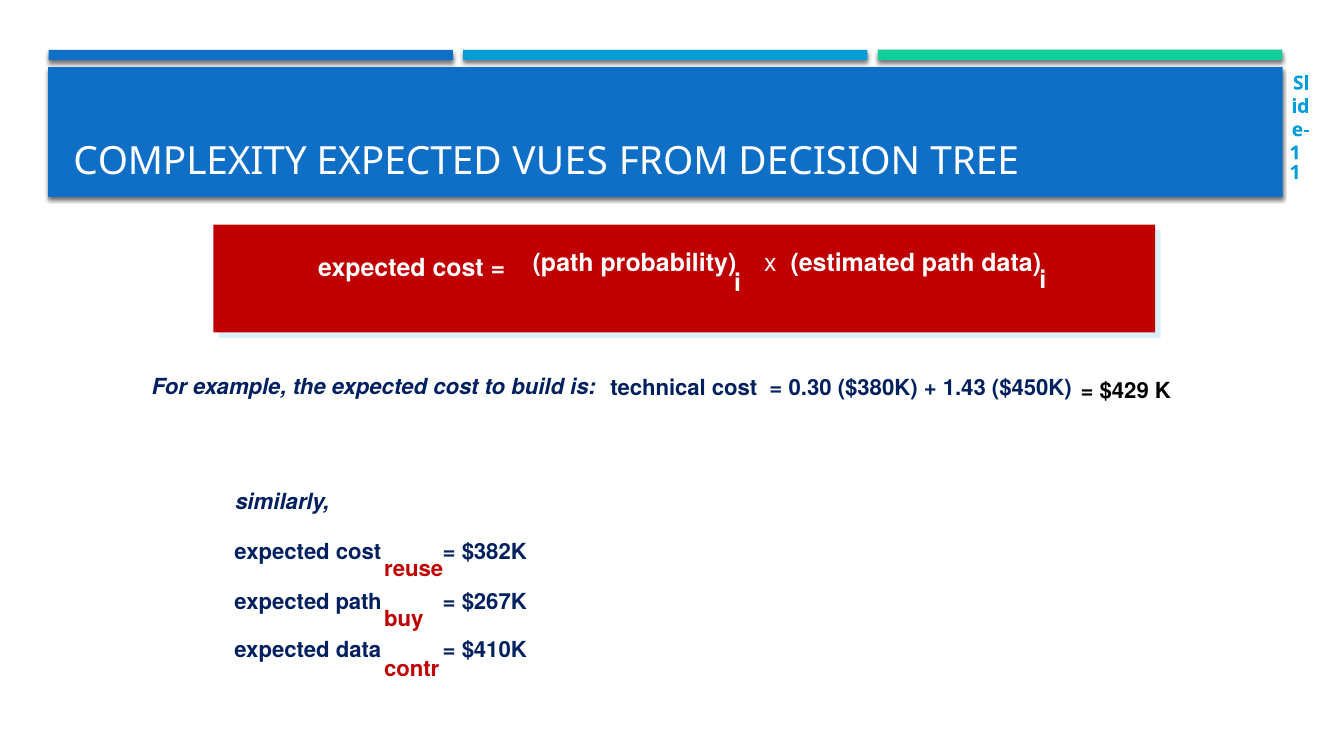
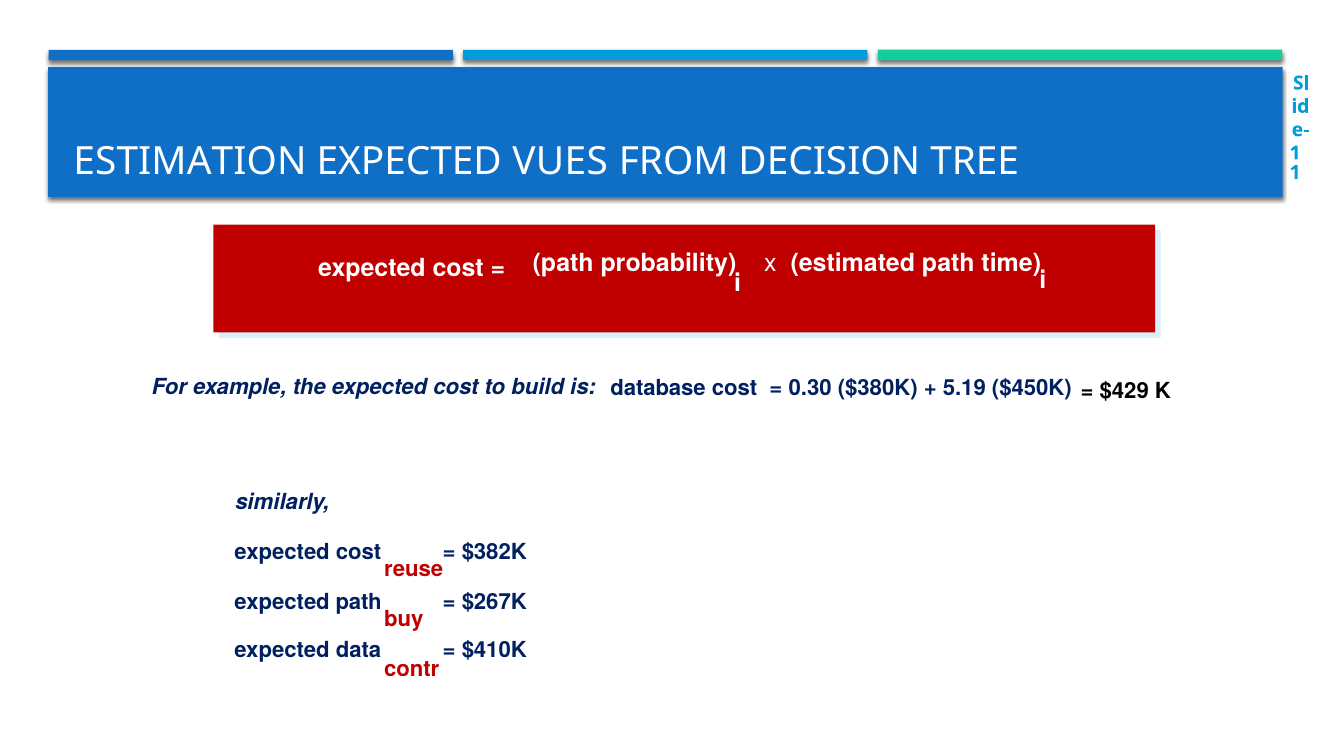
COMPLEXITY: COMPLEXITY -> ESTIMATION
path data: data -> time
technical: technical -> database
1.43: 1.43 -> 5.19
